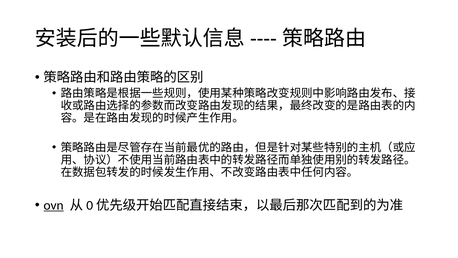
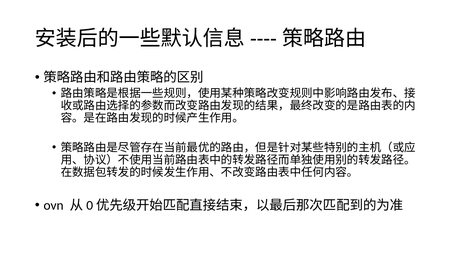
ovn underline: present -> none
